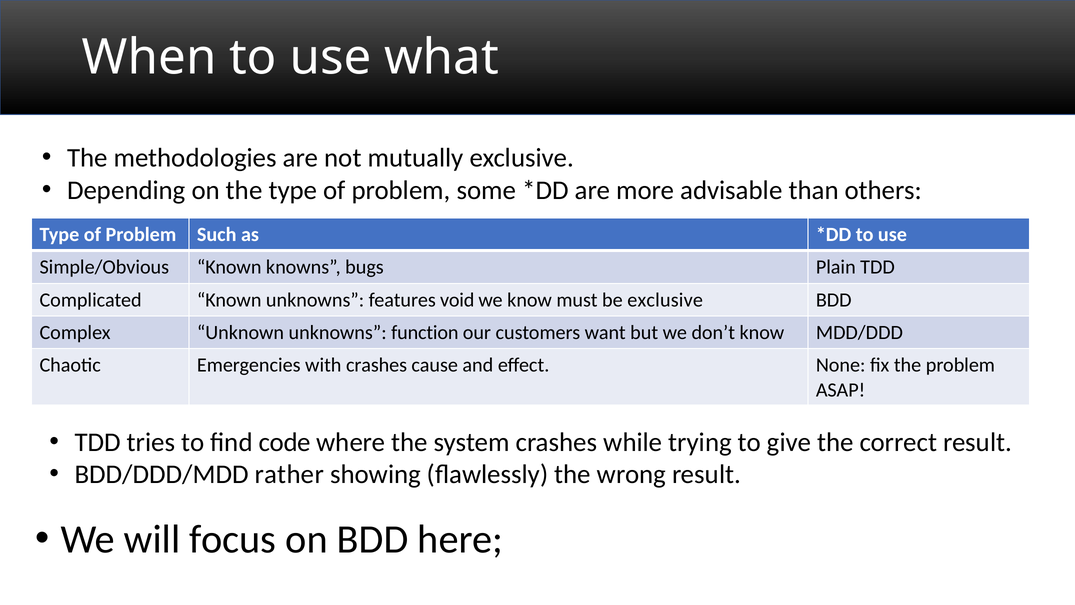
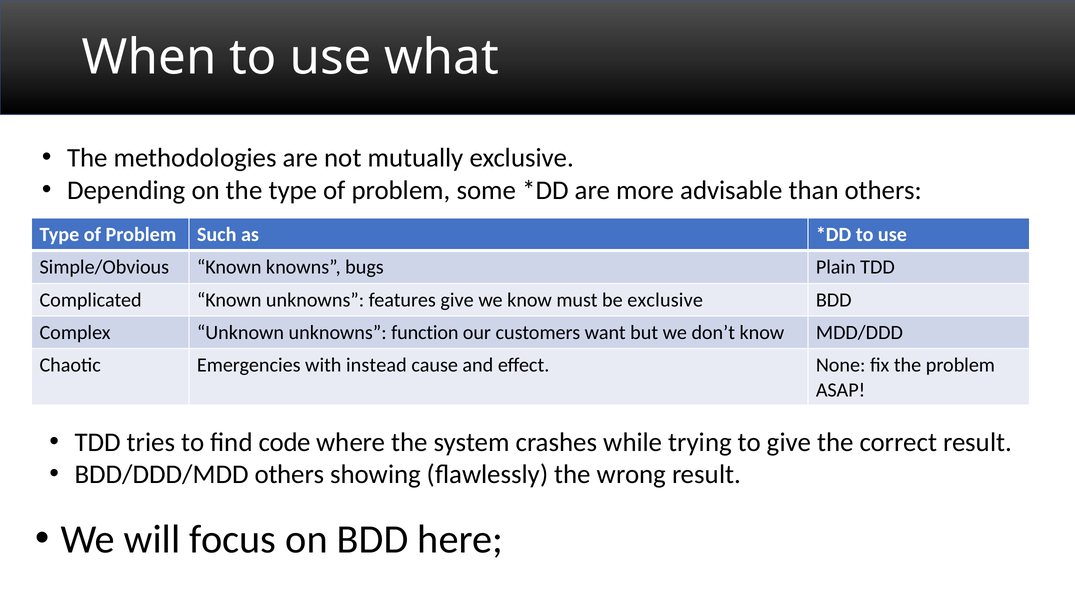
features void: void -> give
with crashes: crashes -> instead
BDD/DDD/MDD rather: rather -> others
